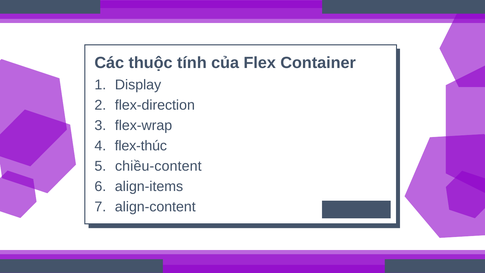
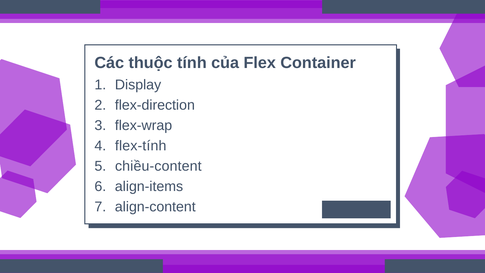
flex-thúc: flex-thúc -> flex-tính
